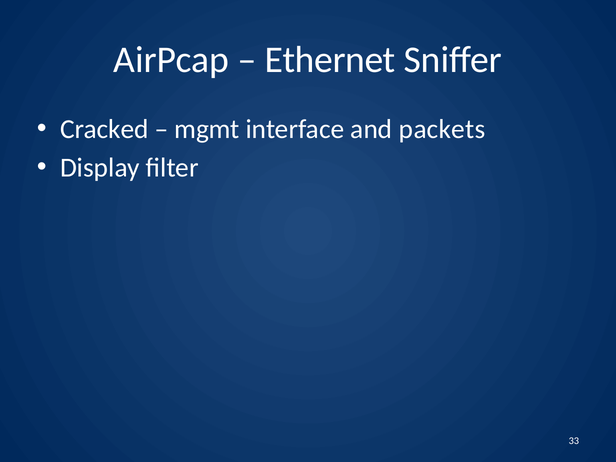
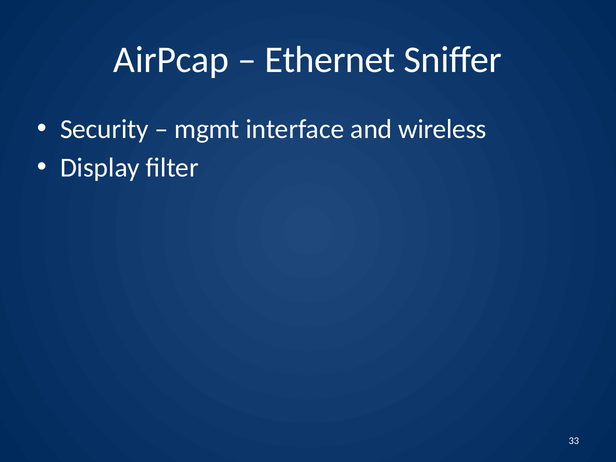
Cracked: Cracked -> Security
packets: packets -> wireless
